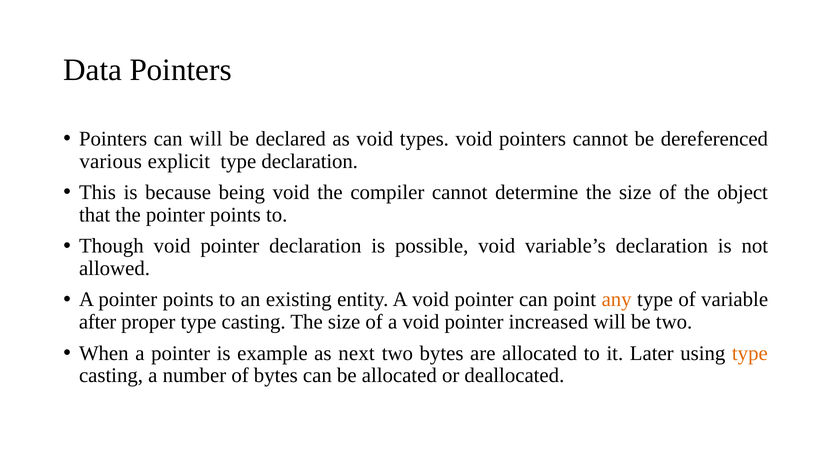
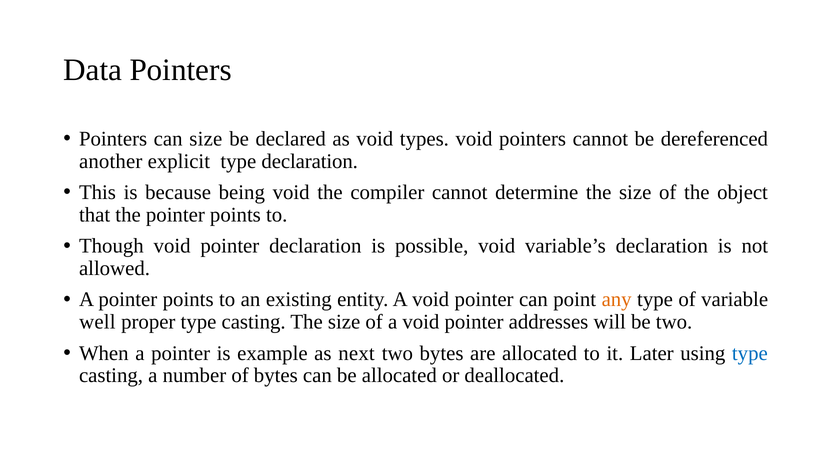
can will: will -> size
various: various -> another
after: after -> well
increased: increased -> addresses
type at (750, 353) colour: orange -> blue
